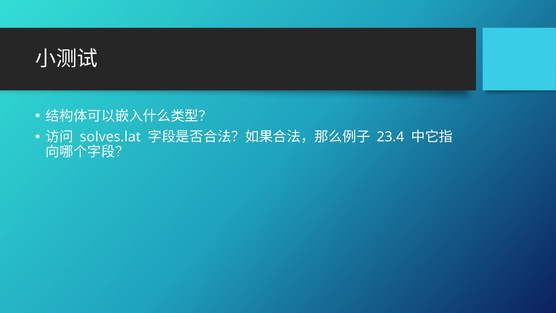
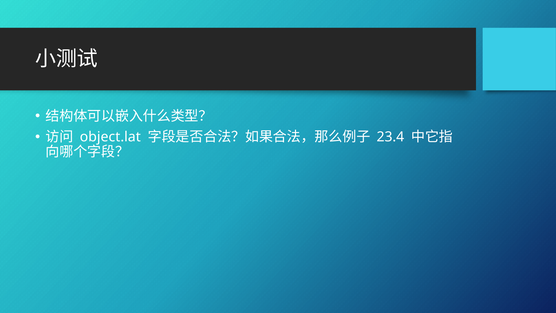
solves.lat: solves.lat -> object.lat
